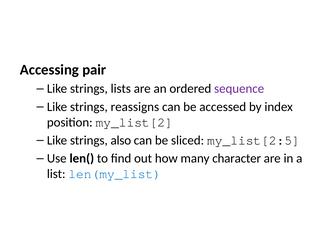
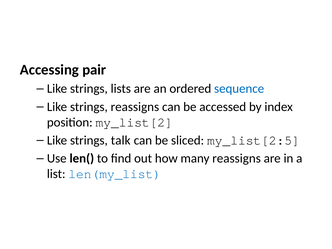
sequence colour: purple -> blue
also: also -> talk
many character: character -> reassigns
